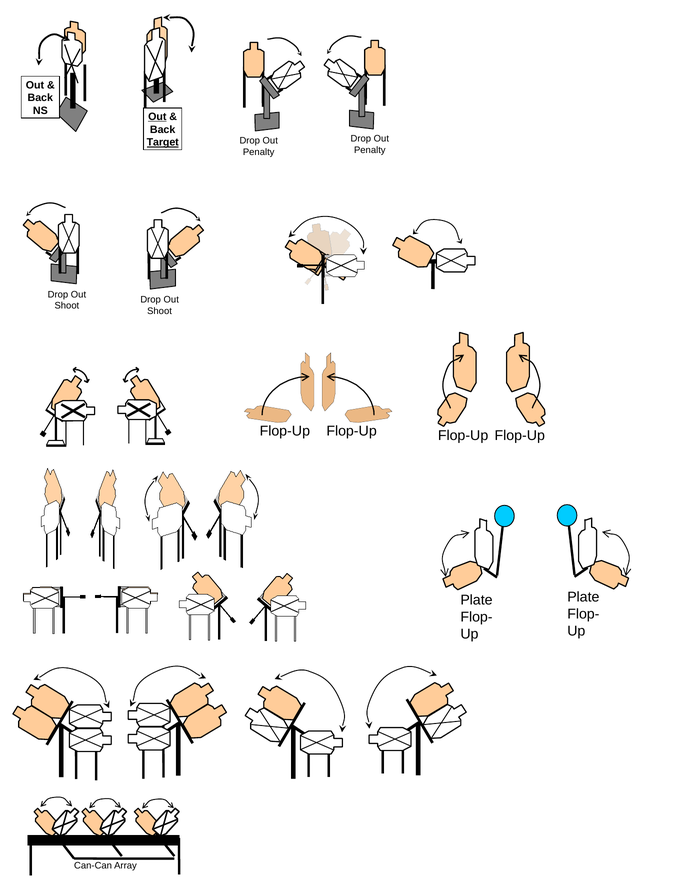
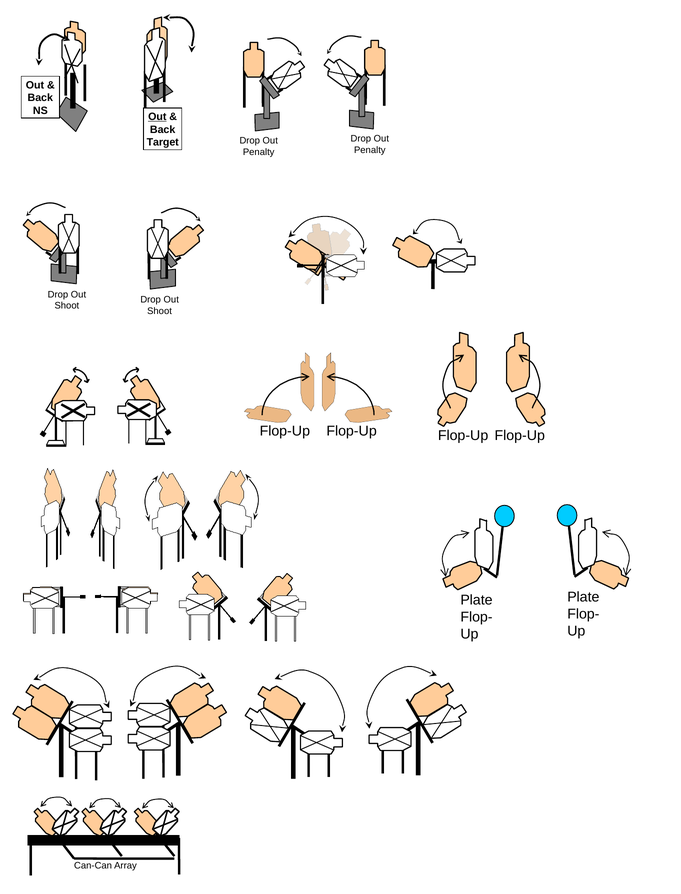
Target underline: present -> none
